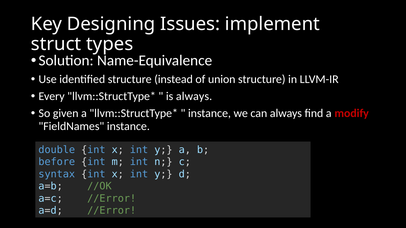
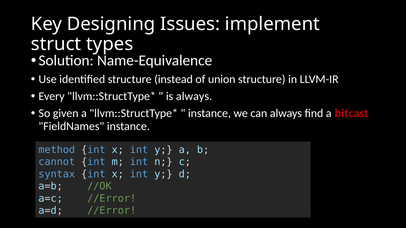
modify: modify -> bitcast
double: double -> method
before: before -> cannot
